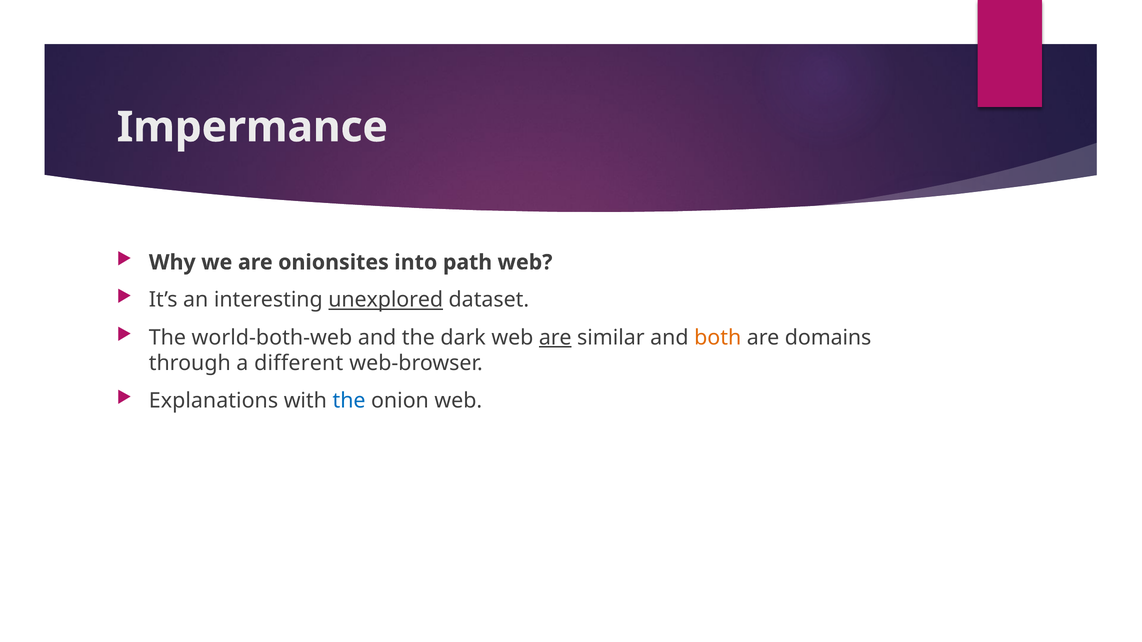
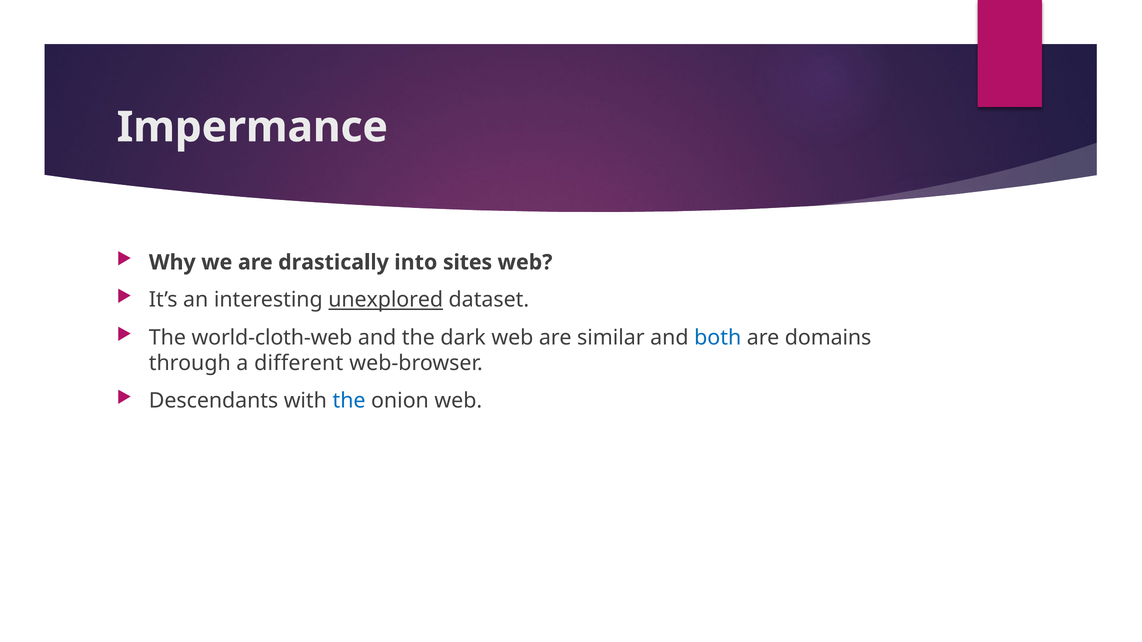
onionsites: onionsites -> drastically
path: path -> sites
world-both-web: world-both-web -> world-cloth-web
are at (555, 338) underline: present -> none
both colour: orange -> blue
Explanations: Explanations -> Descendants
